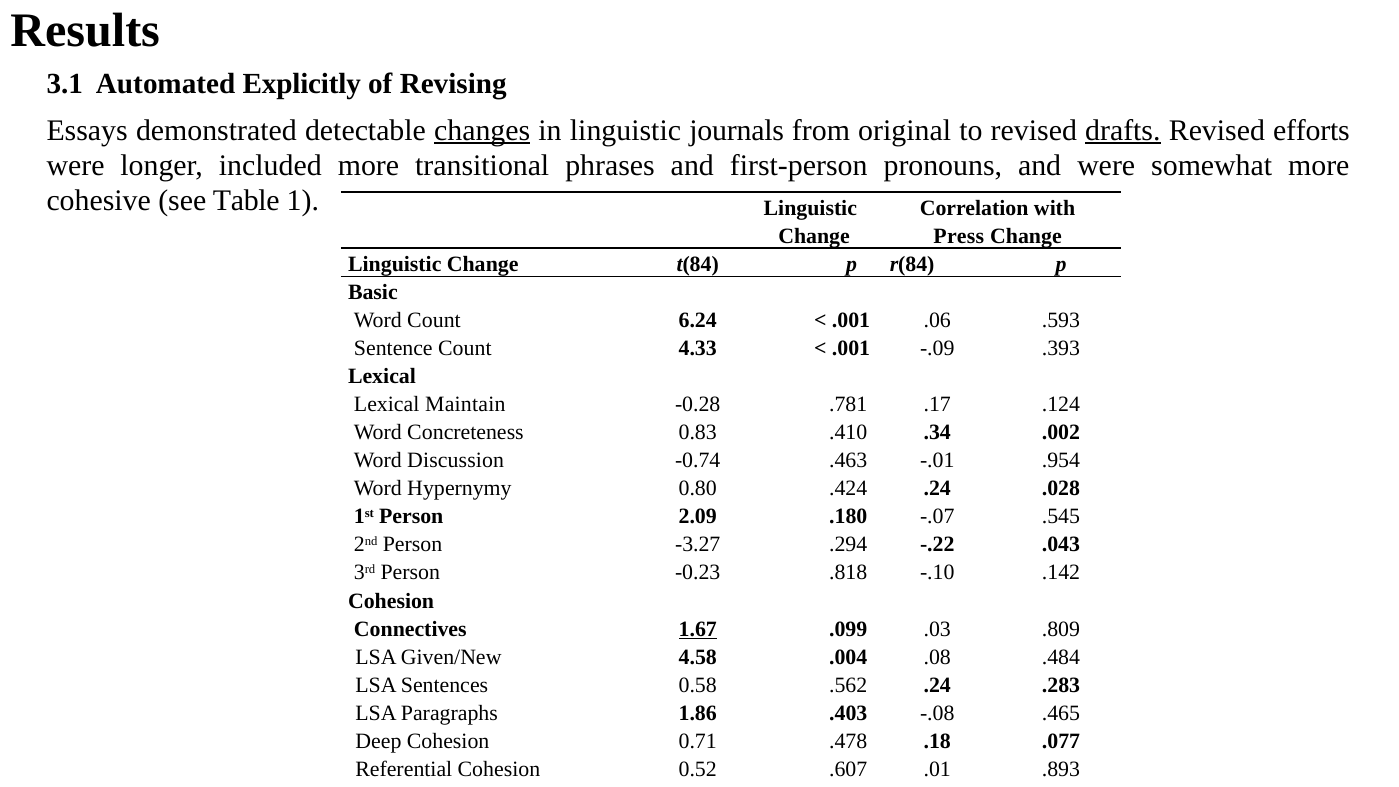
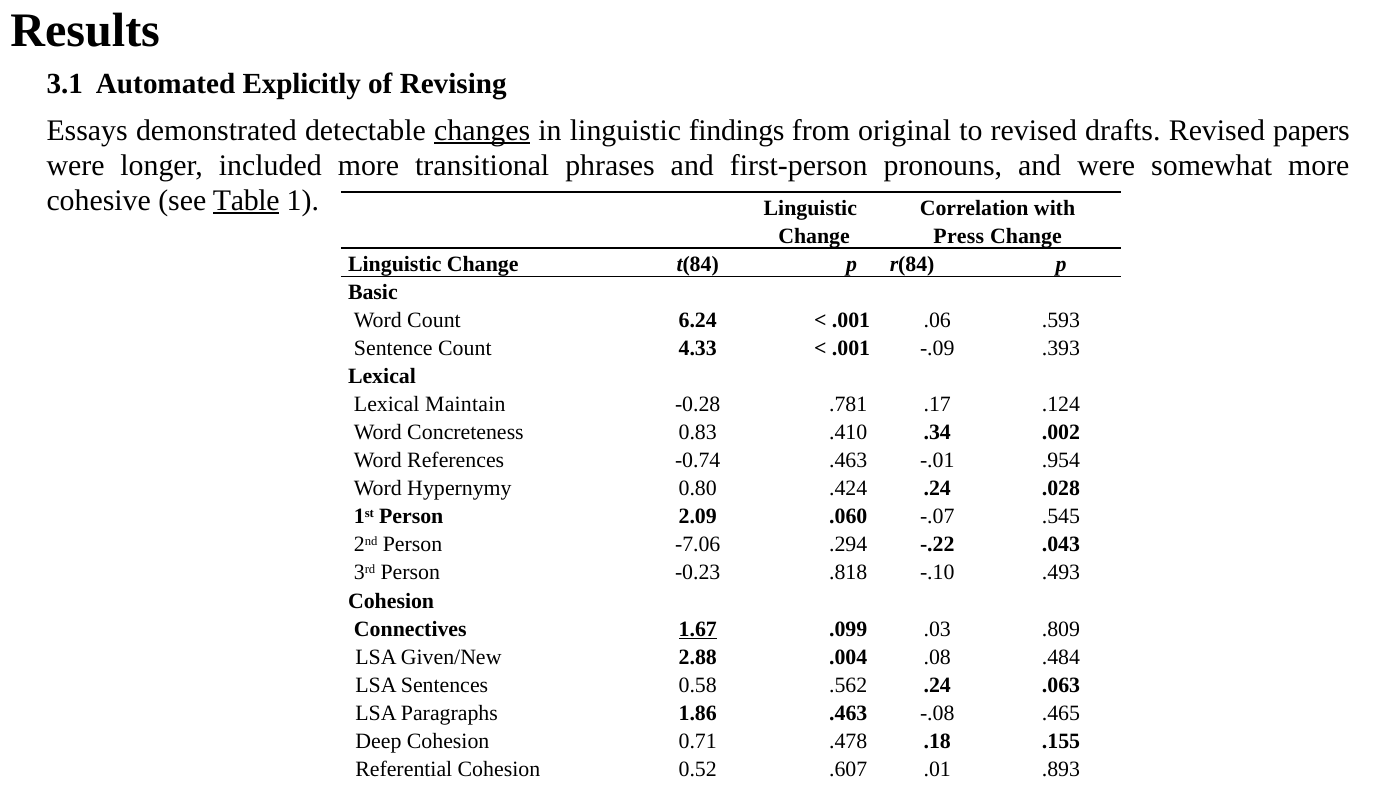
journals: journals -> findings
drafts underline: present -> none
efforts: efforts -> papers
Table underline: none -> present
Discussion: Discussion -> References
.180: .180 -> .060
-3.27: -3.27 -> -7.06
.142: .142 -> .493
4.58: 4.58 -> 2.88
.283: .283 -> .063
1.86 .403: .403 -> .463
.077: .077 -> .155
